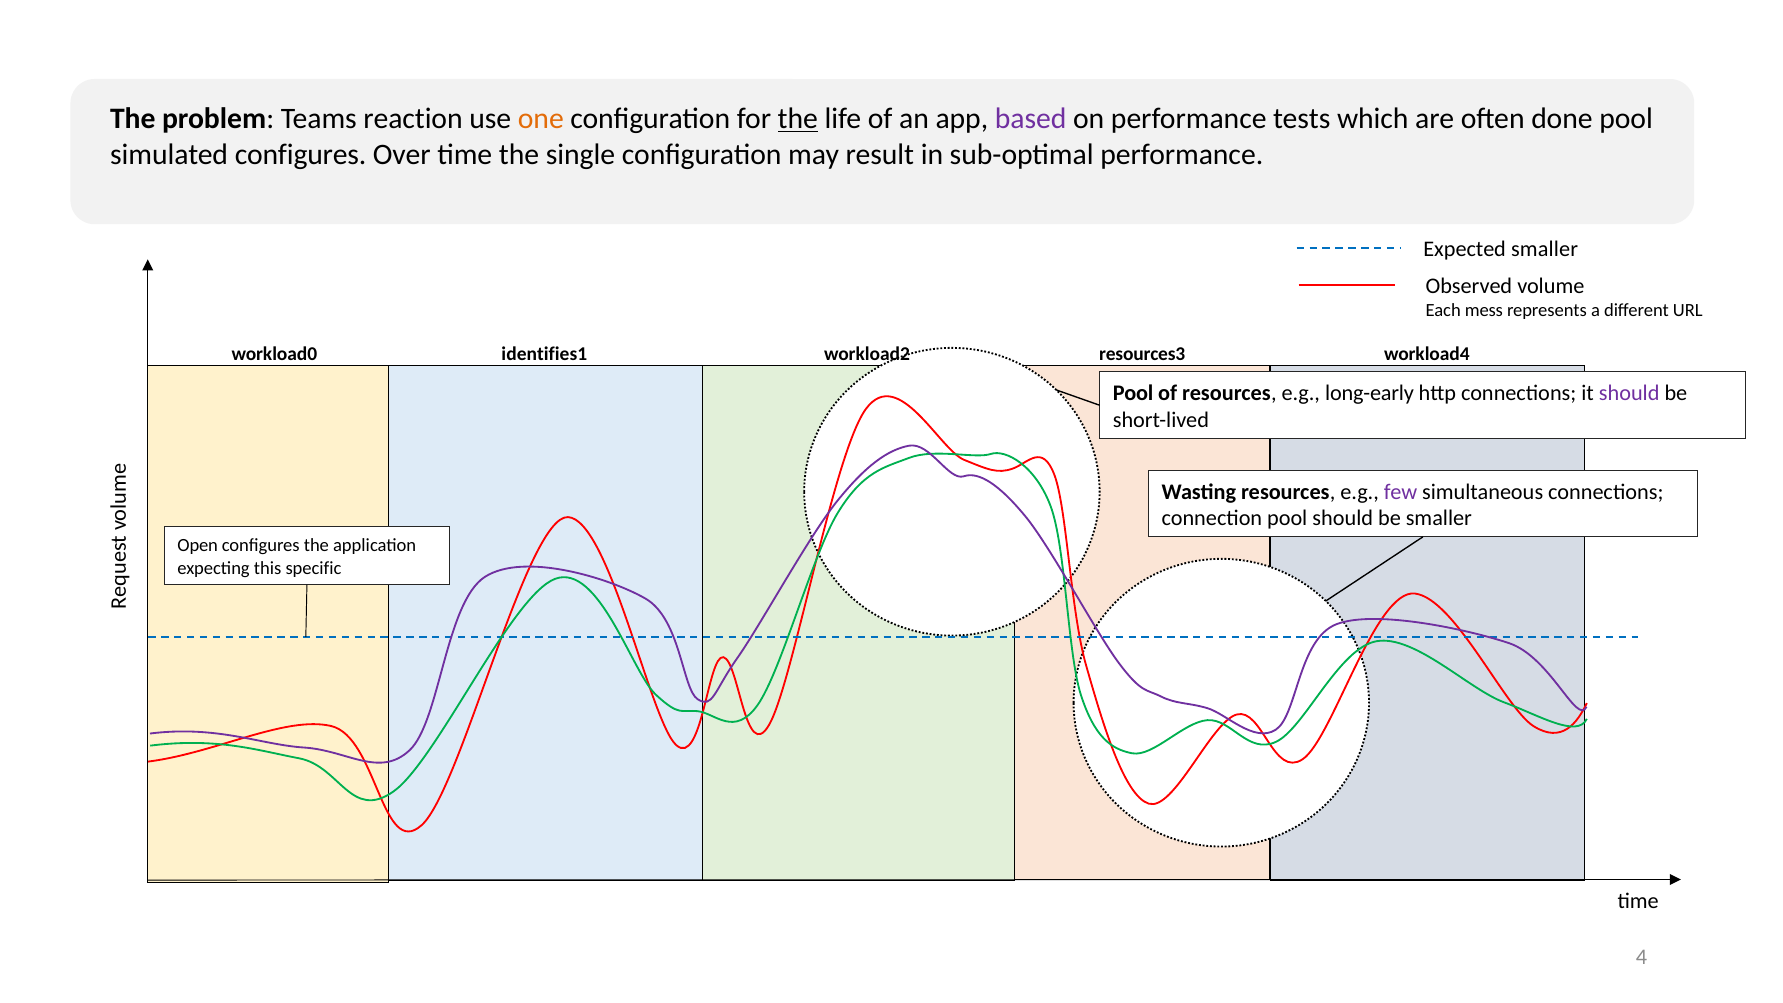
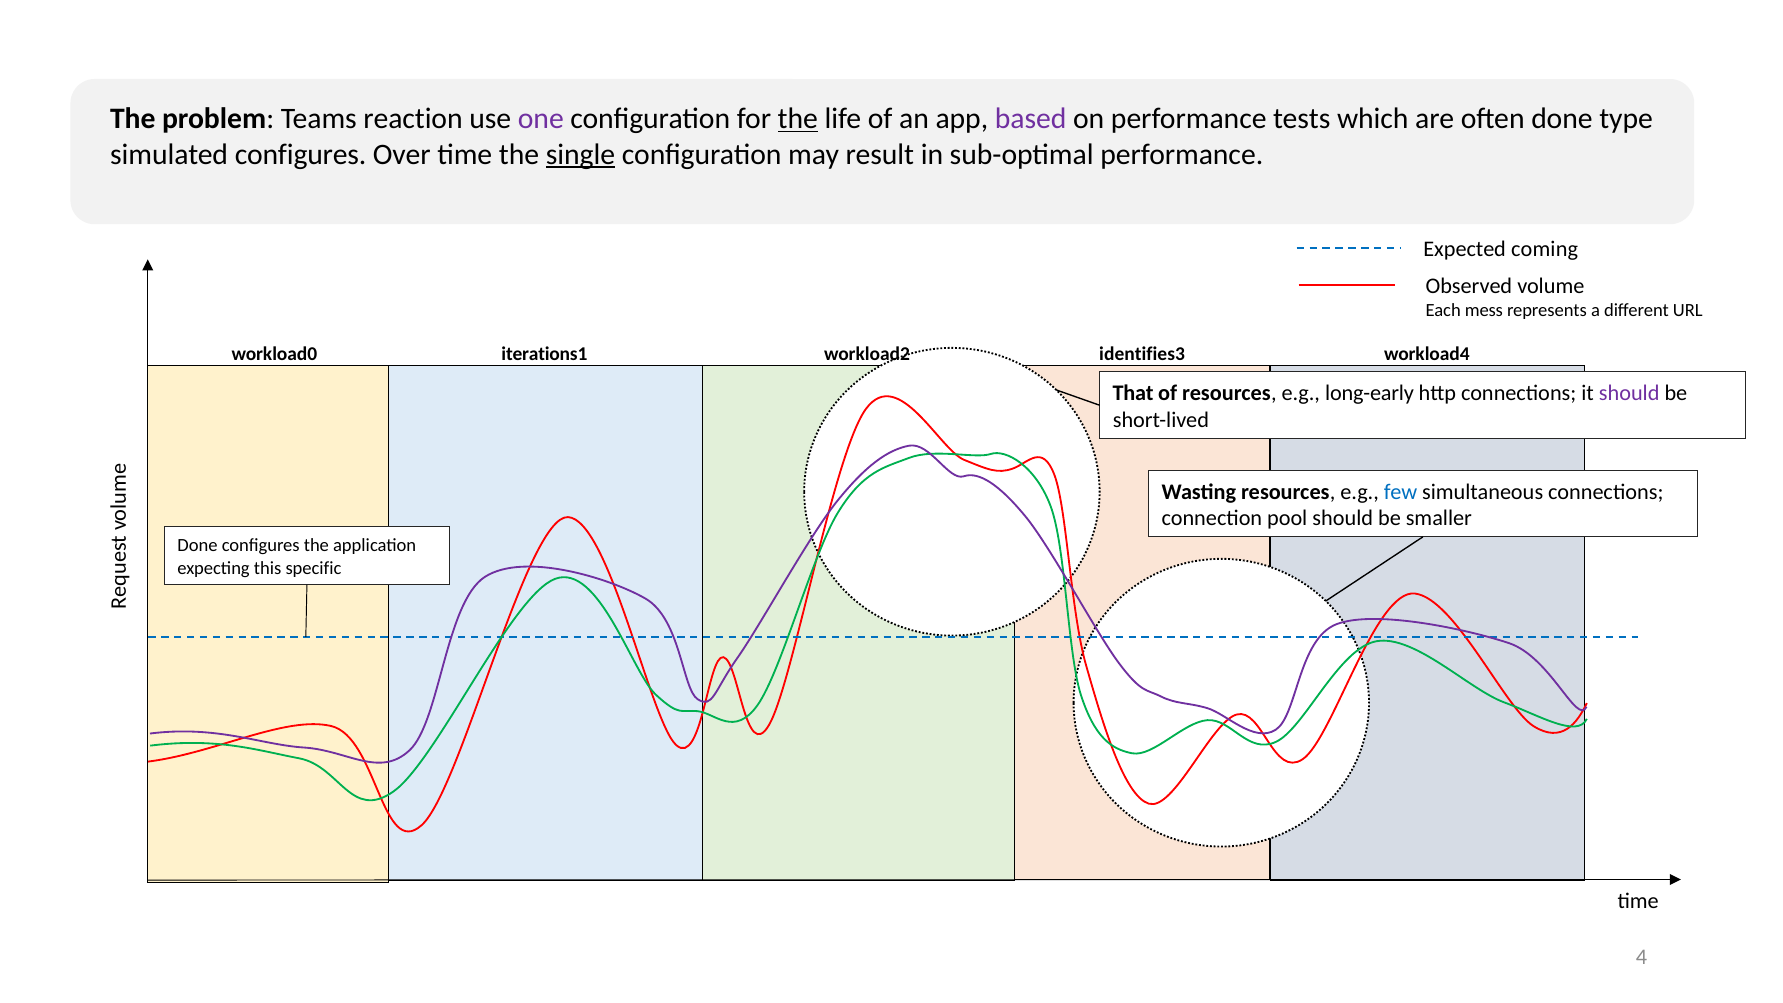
one colour: orange -> purple
done pool: pool -> type
single underline: none -> present
Expected smaller: smaller -> coming
identifies1: identifies1 -> iterations1
resources3: resources3 -> identifies3
Pool at (1133, 393): Pool -> That
few colour: purple -> blue
Open at (198, 546): Open -> Done
